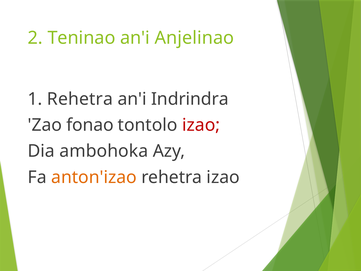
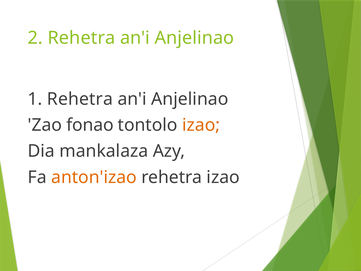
2 Teninao: Teninao -> Rehetra
Indrindra at (190, 99): Indrindra -> Anjelinao
izao at (201, 125) colour: red -> orange
ambohoka: ambohoka -> mankalaza
